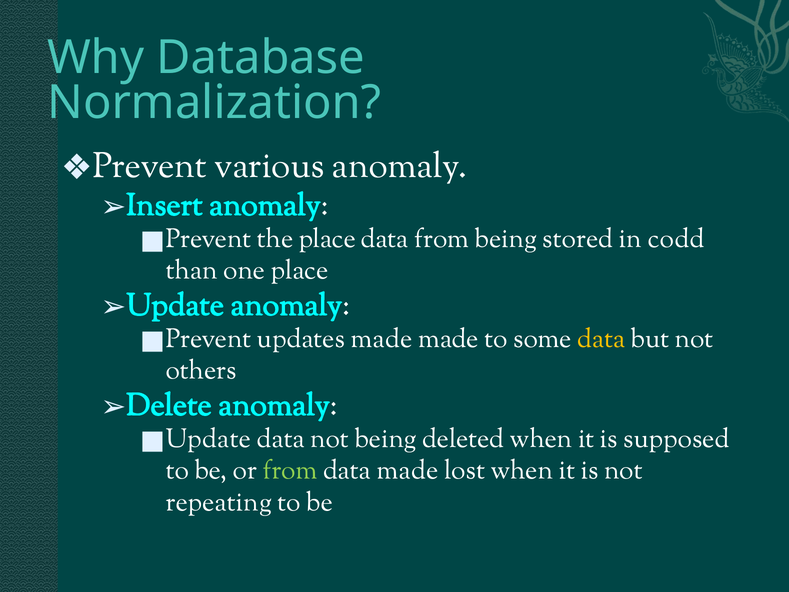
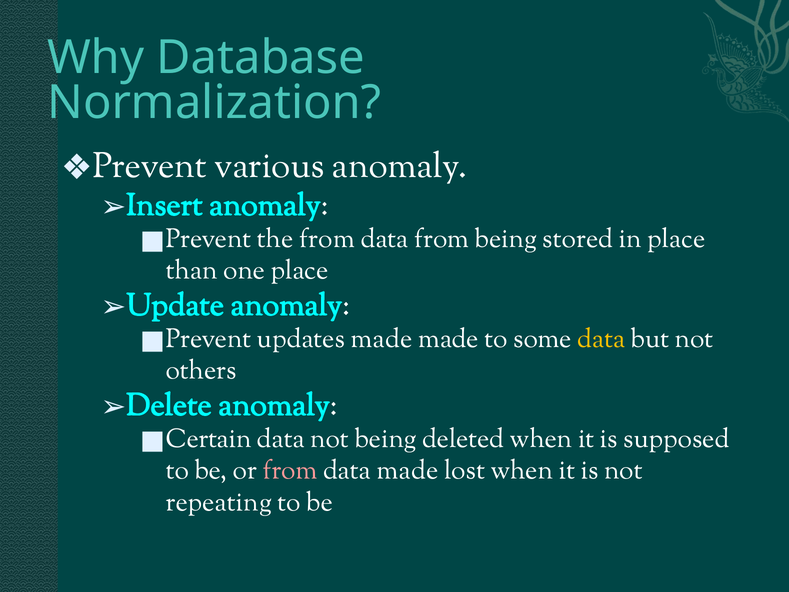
the place: place -> from
in codd: codd -> place
Update at (208, 439): Update -> Certain
from at (290, 470) colour: light green -> pink
